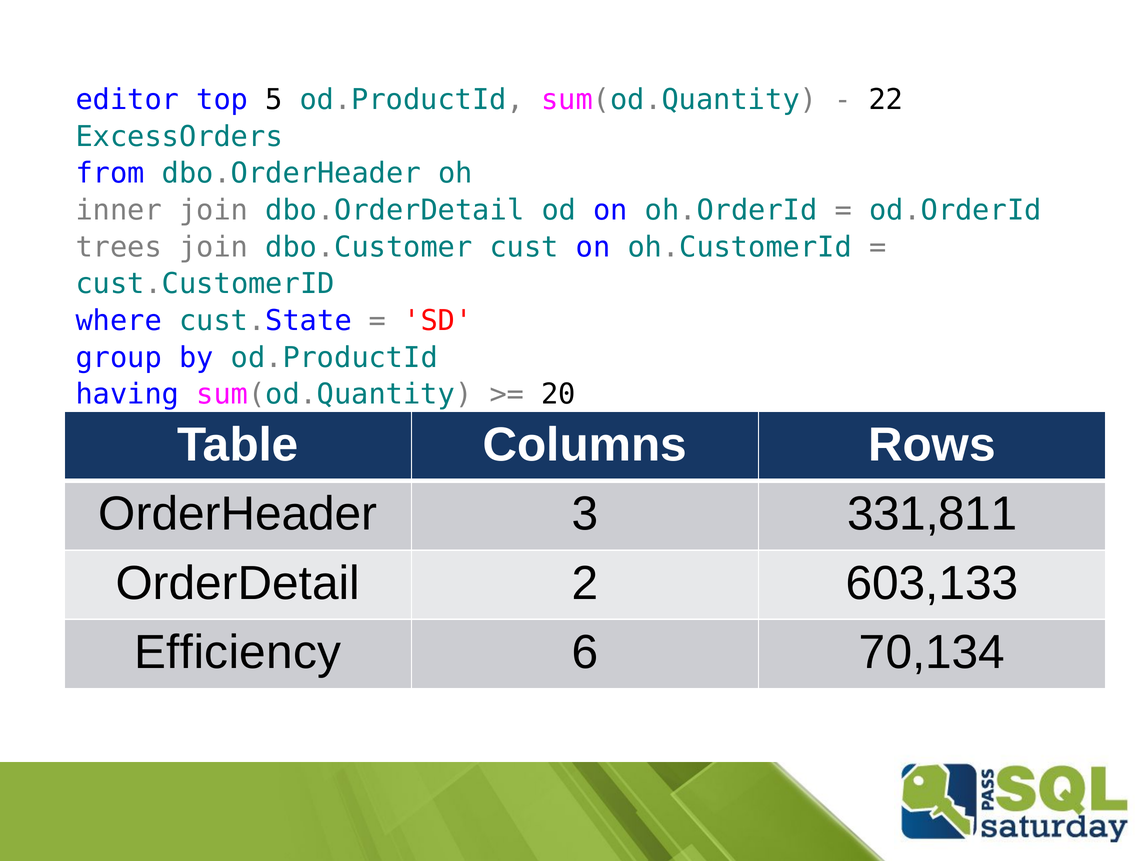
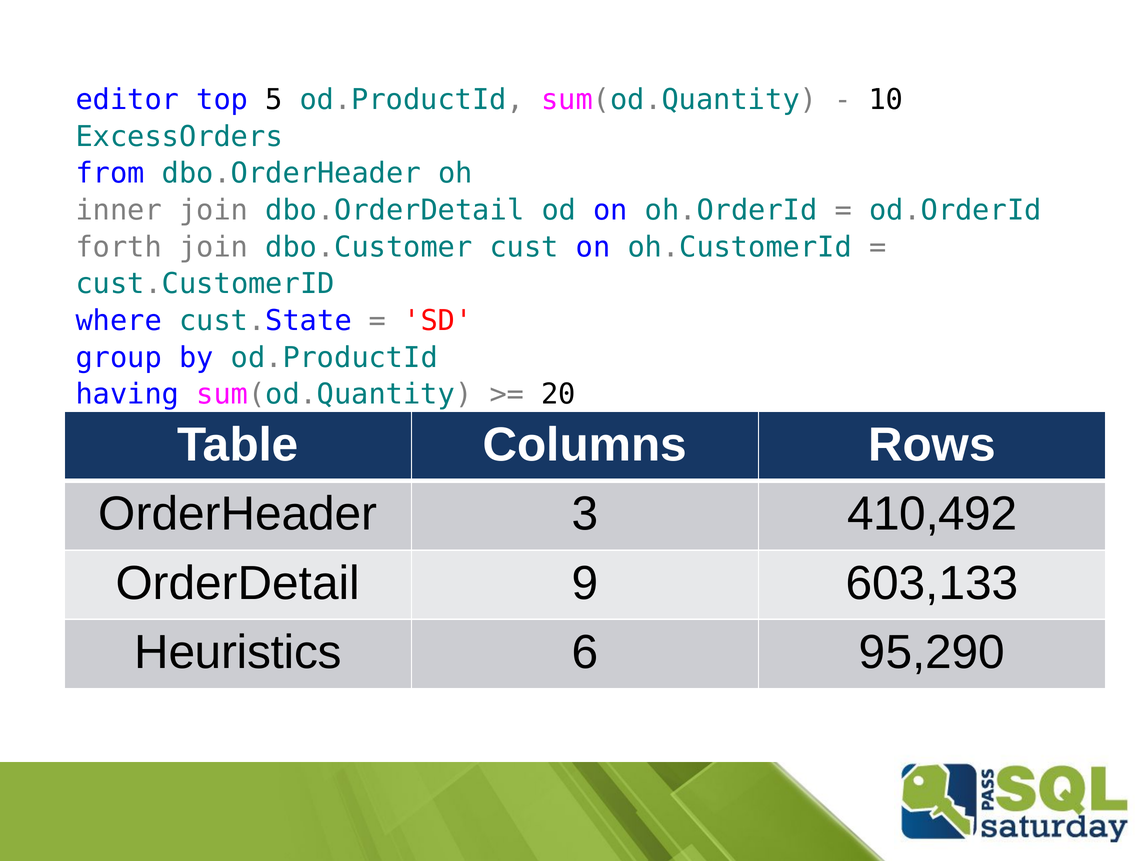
22: 22 -> 10
trees: trees -> forth
331,811: 331,811 -> 410,492
2: 2 -> 9
Efficiency: Efficiency -> Heuristics
70,134: 70,134 -> 95,290
